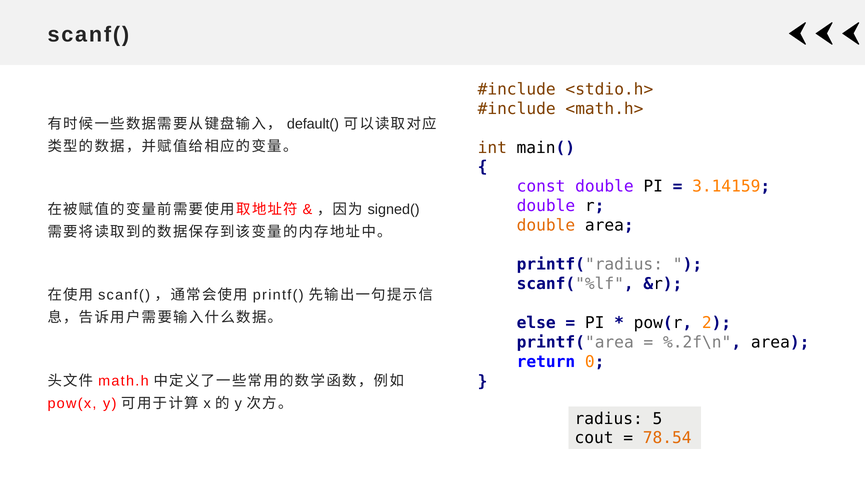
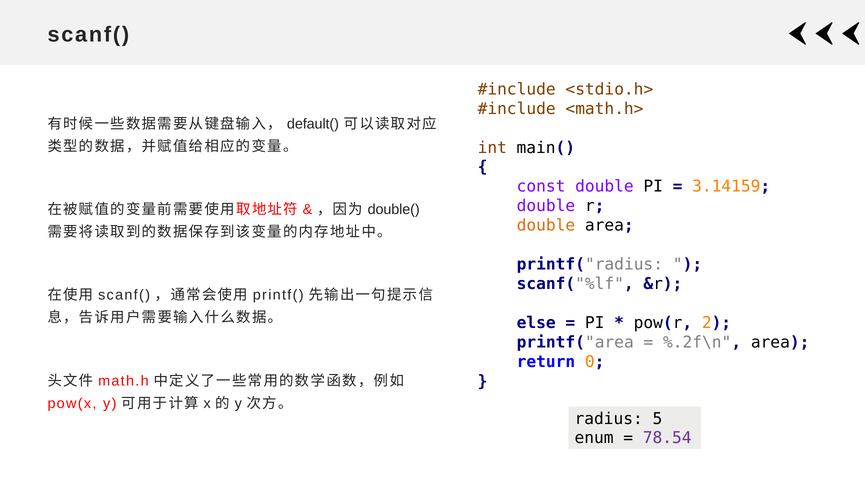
signed(: signed( -> double(
cout: cout -> enum
78.54 colour: orange -> purple
